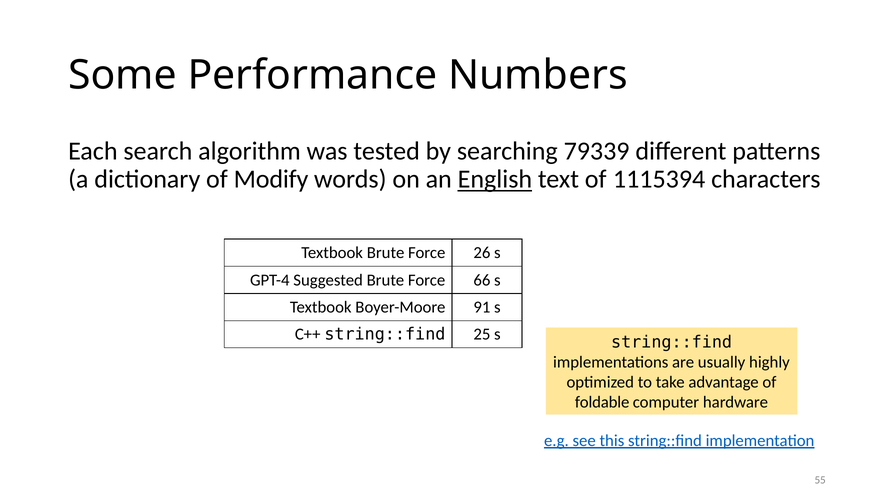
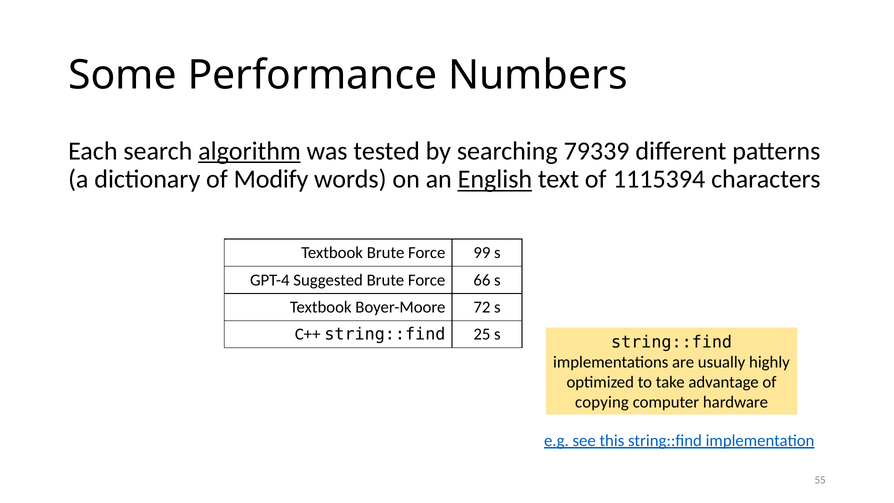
algorithm underline: none -> present
26: 26 -> 99
91: 91 -> 72
foldable: foldable -> copying
